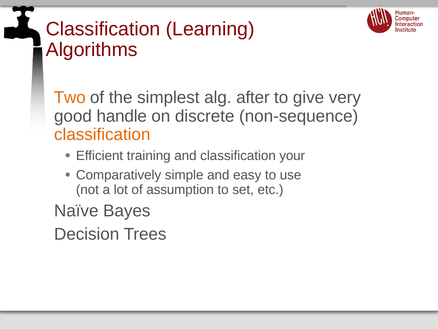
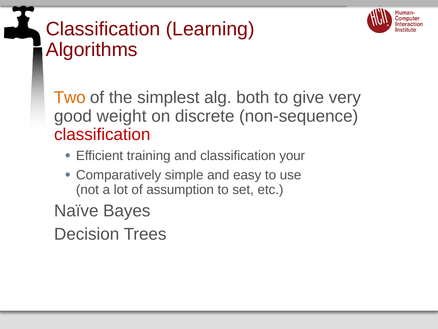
after: after -> both
handle: handle -> weight
classification at (102, 134) colour: orange -> red
